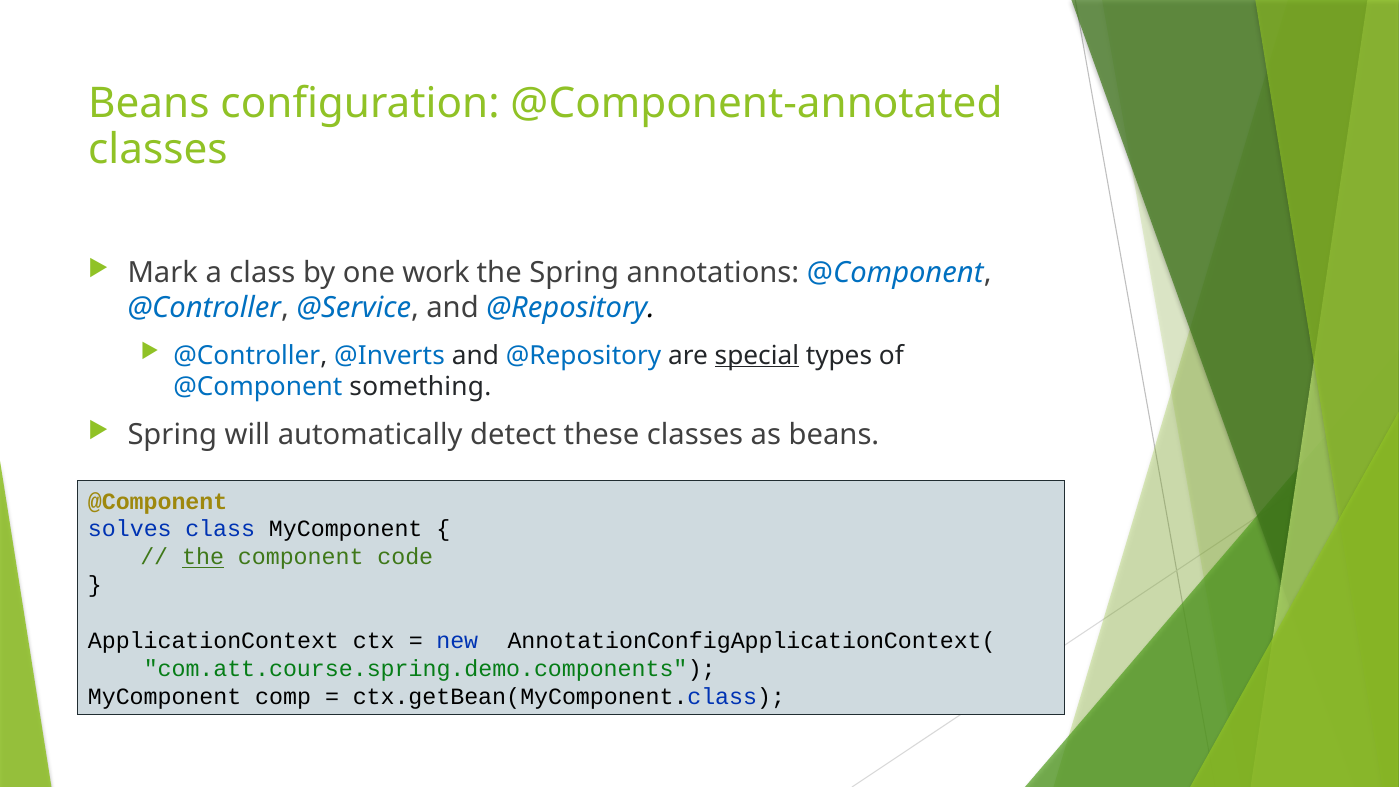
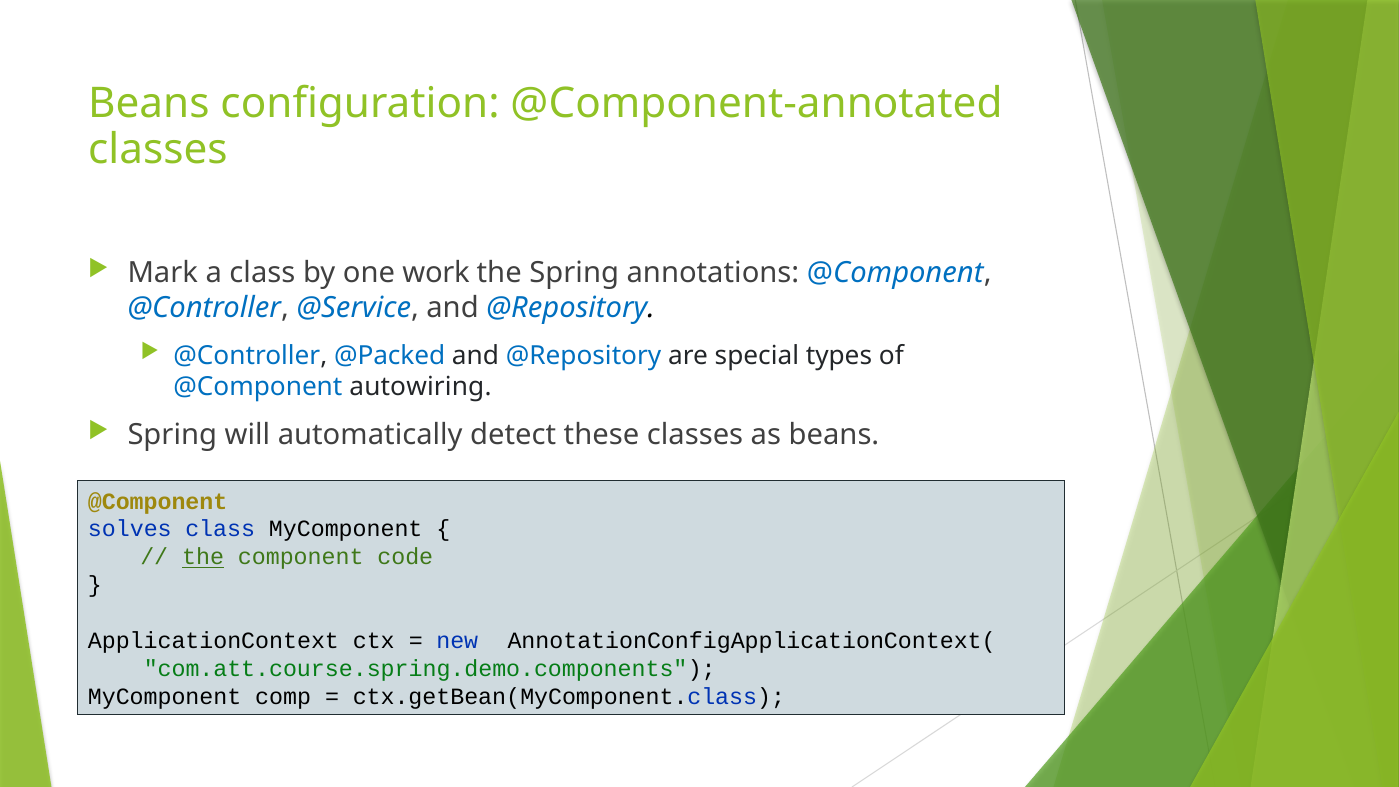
@Inverts: @Inverts -> @Packed
special underline: present -> none
something: something -> autowiring
